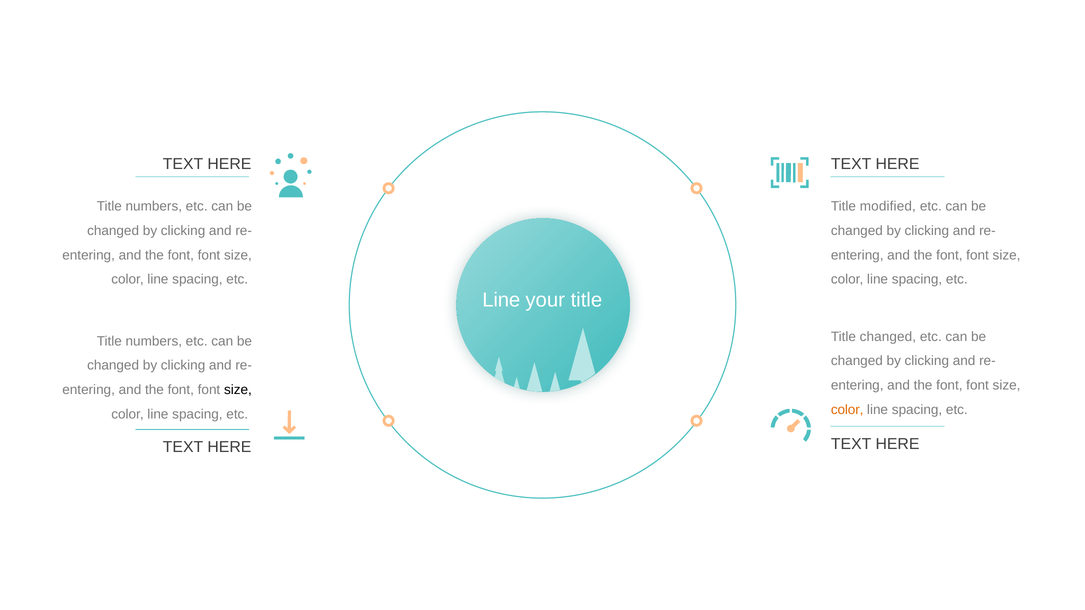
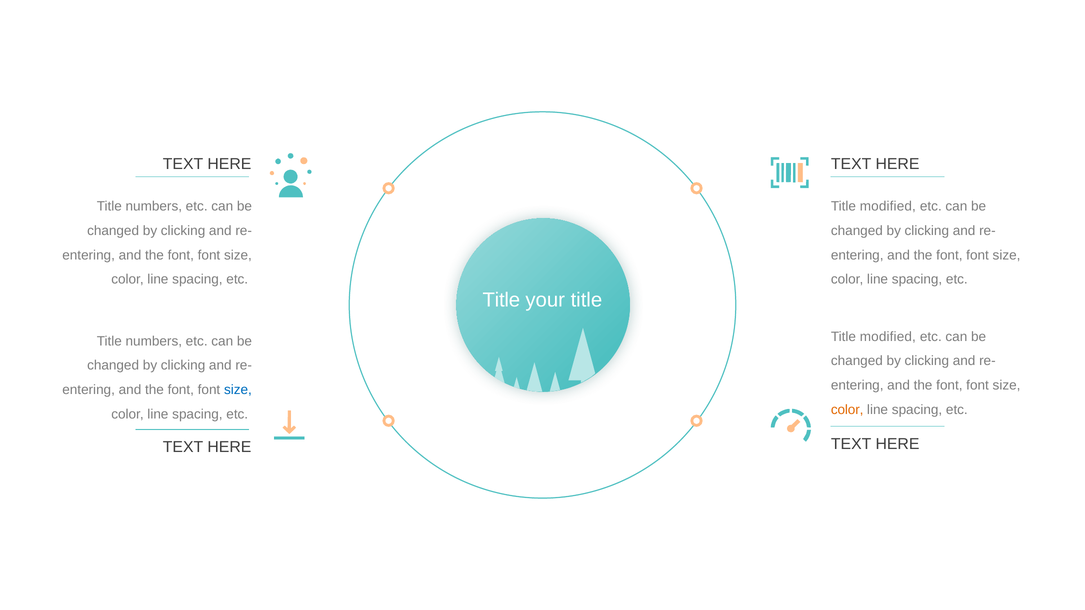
Line at (501, 300): Line -> Title
changed at (888, 337): changed -> modified
size at (238, 390) colour: black -> blue
